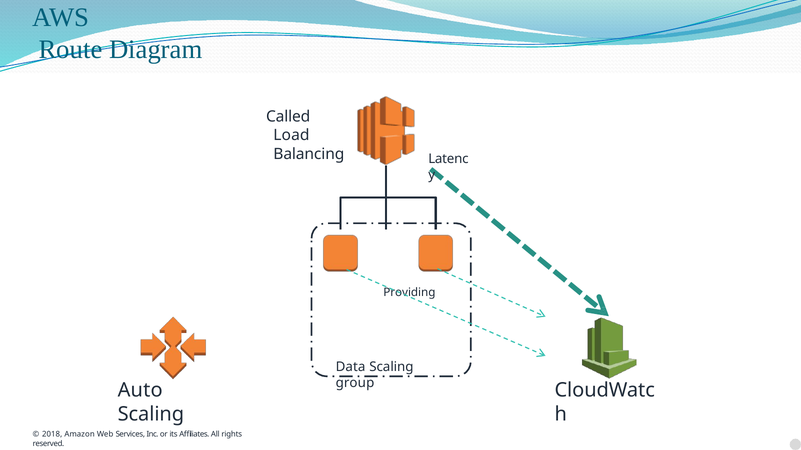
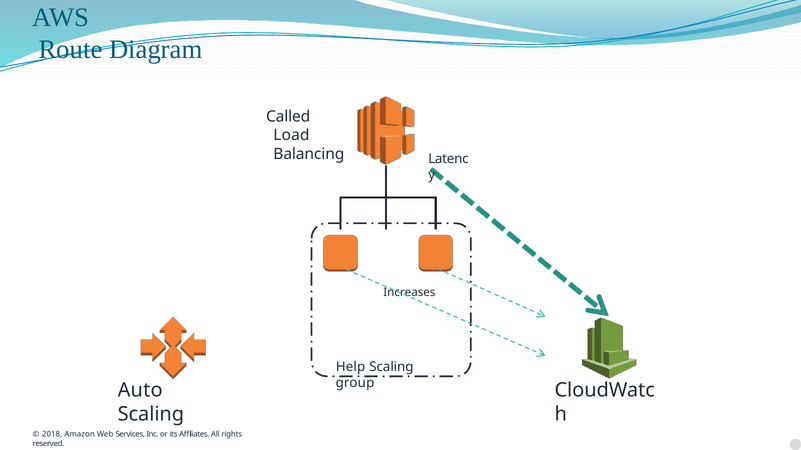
Providing: Providing -> Increases
Data: Data -> Help
